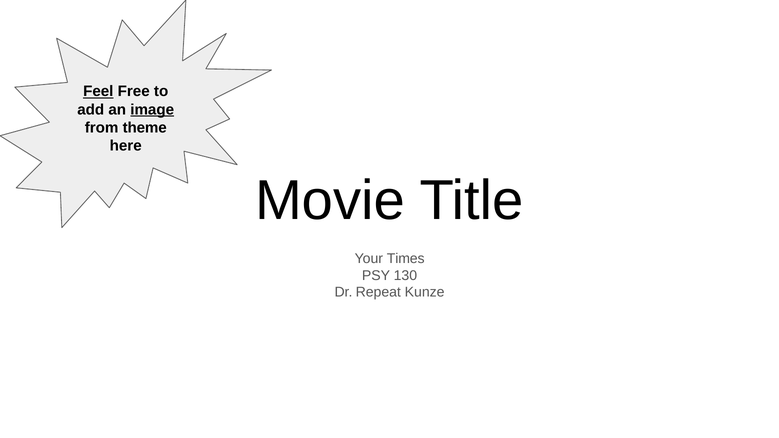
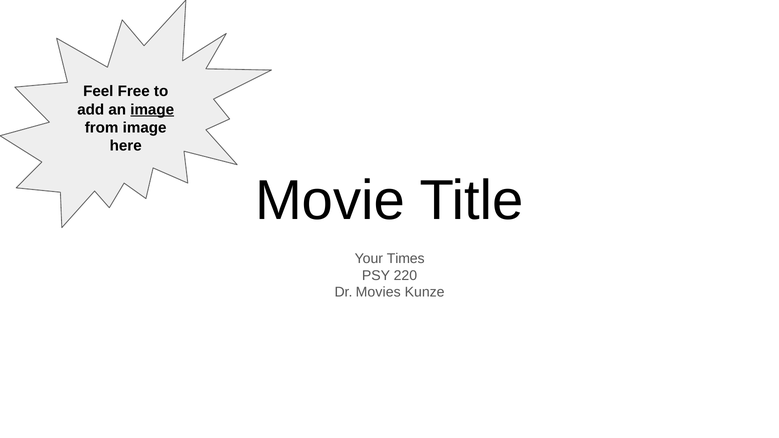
Feel underline: present -> none
from theme: theme -> image
130: 130 -> 220
Repeat: Repeat -> Movies
